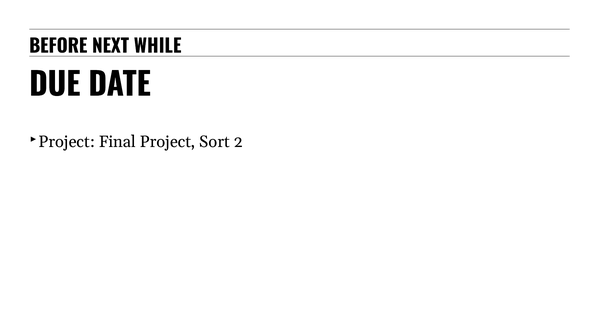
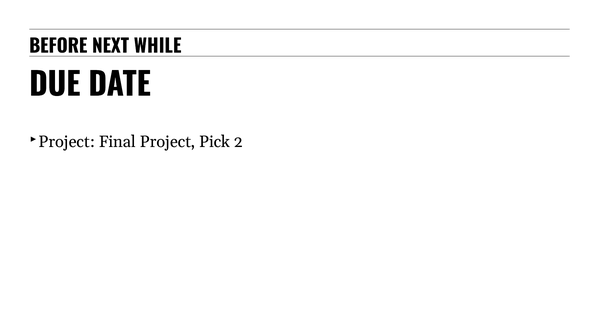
Sort: Sort -> Pick
